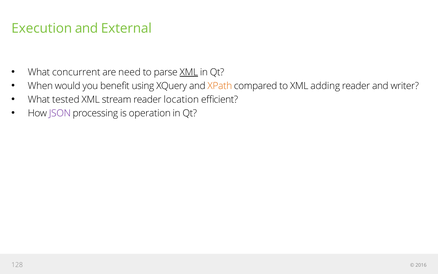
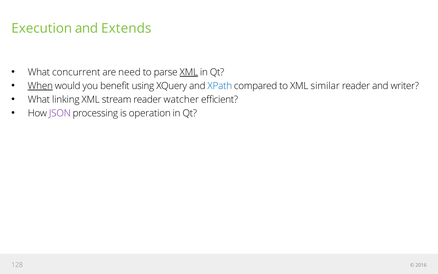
External: External -> Extends
When underline: none -> present
XPath colour: orange -> blue
adding: adding -> similar
tested: tested -> linking
location: location -> watcher
